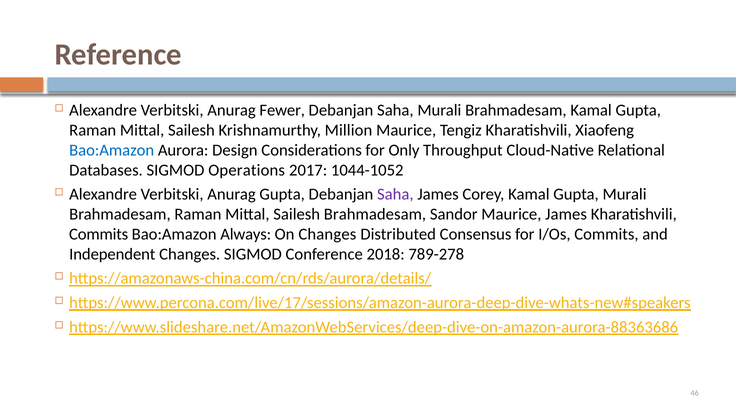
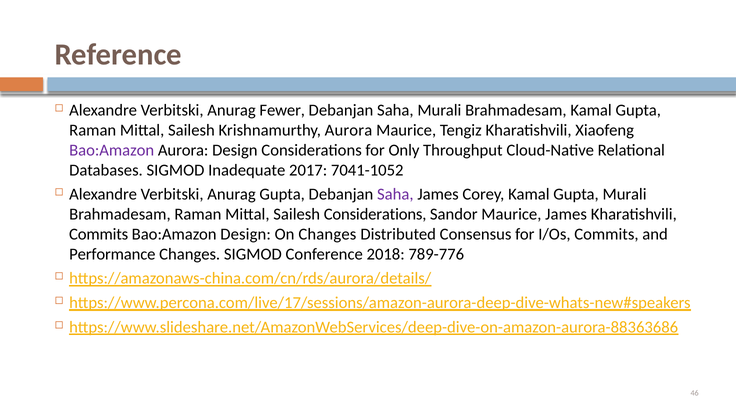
Krishnamurthy Million: Million -> Aurora
Bao:Amazon at (112, 150) colour: blue -> purple
Operations: Operations -> Inadequate
1044-1052: 1044-1052 -> 7041-1052
Sailesh Brahmadesam: Brahmadesam -> Considerations
Bao:Amazon Always: Always -> Design
Independent: Independent -> Performance
789-278: 789-278 -> 789-776
